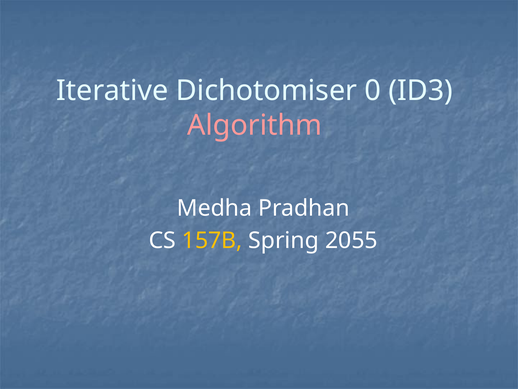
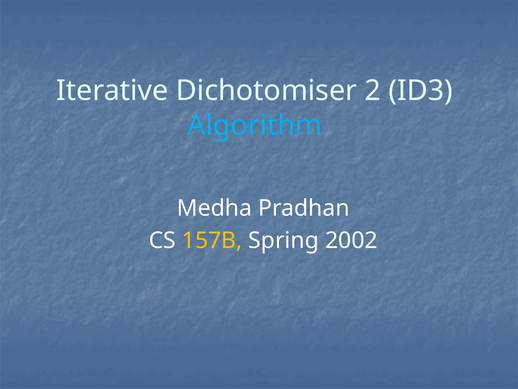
0: 0 -> 2
Algorithm colour: pink -> light blue
2055: 2055 -> 2002
